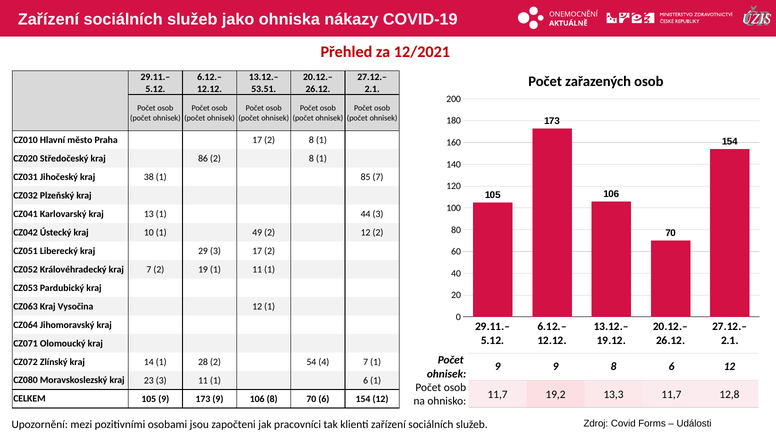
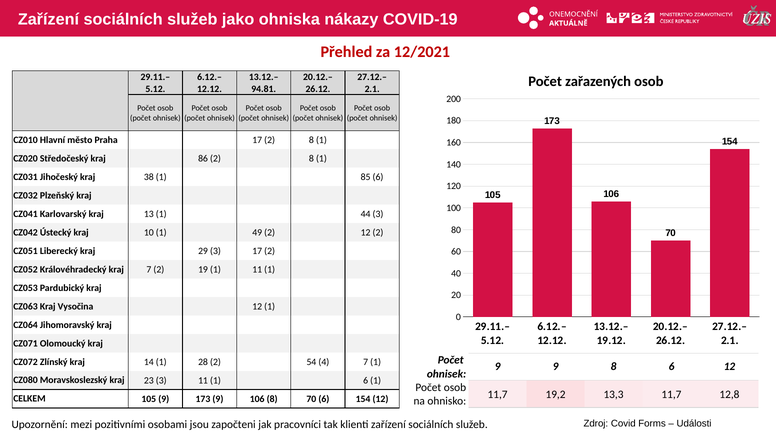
53.51: 53.51 -> 94.81
85 7: 7 -> 6
